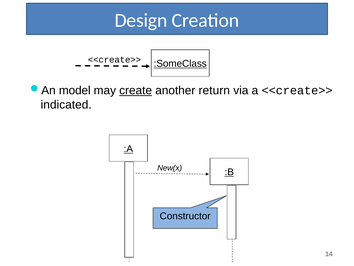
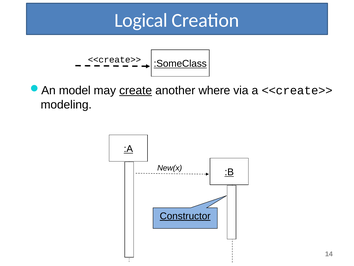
Design: Design -> Logical
return: return -> where
indicated: indicated -> modeling
Constructor underline: none -> present
